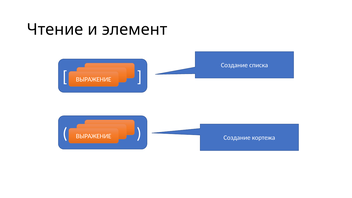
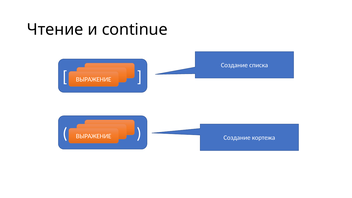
элемент: элемент -> continue
